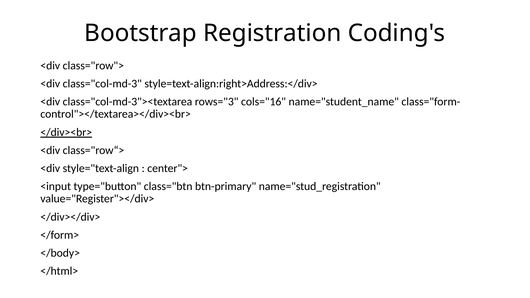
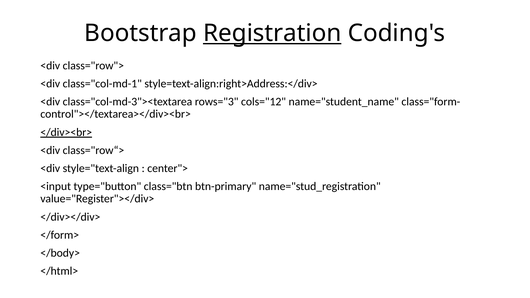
Registration underline: none -> present
class="col-md-3: class="col-md-3 -> class="col-md-1
cols="16: cols="16 -> cols="12
